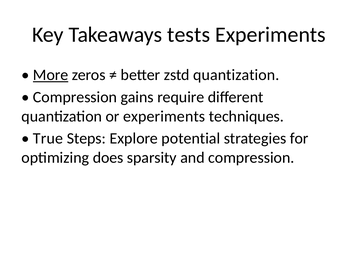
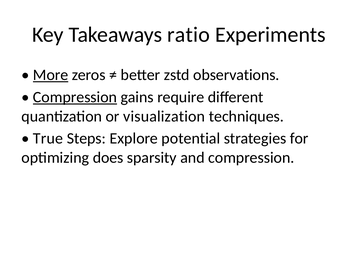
tests: tests -> ratio
zstd quantization: quantization -> observations
Compression at (75, 97) underline: none -> present
or experiments: experiments -> visualization
